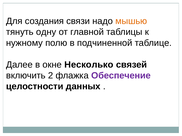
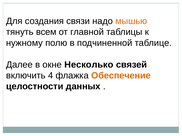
одну: одну -> всем
2: 2 -> 4
Обеспечение colour: purple -> orange
